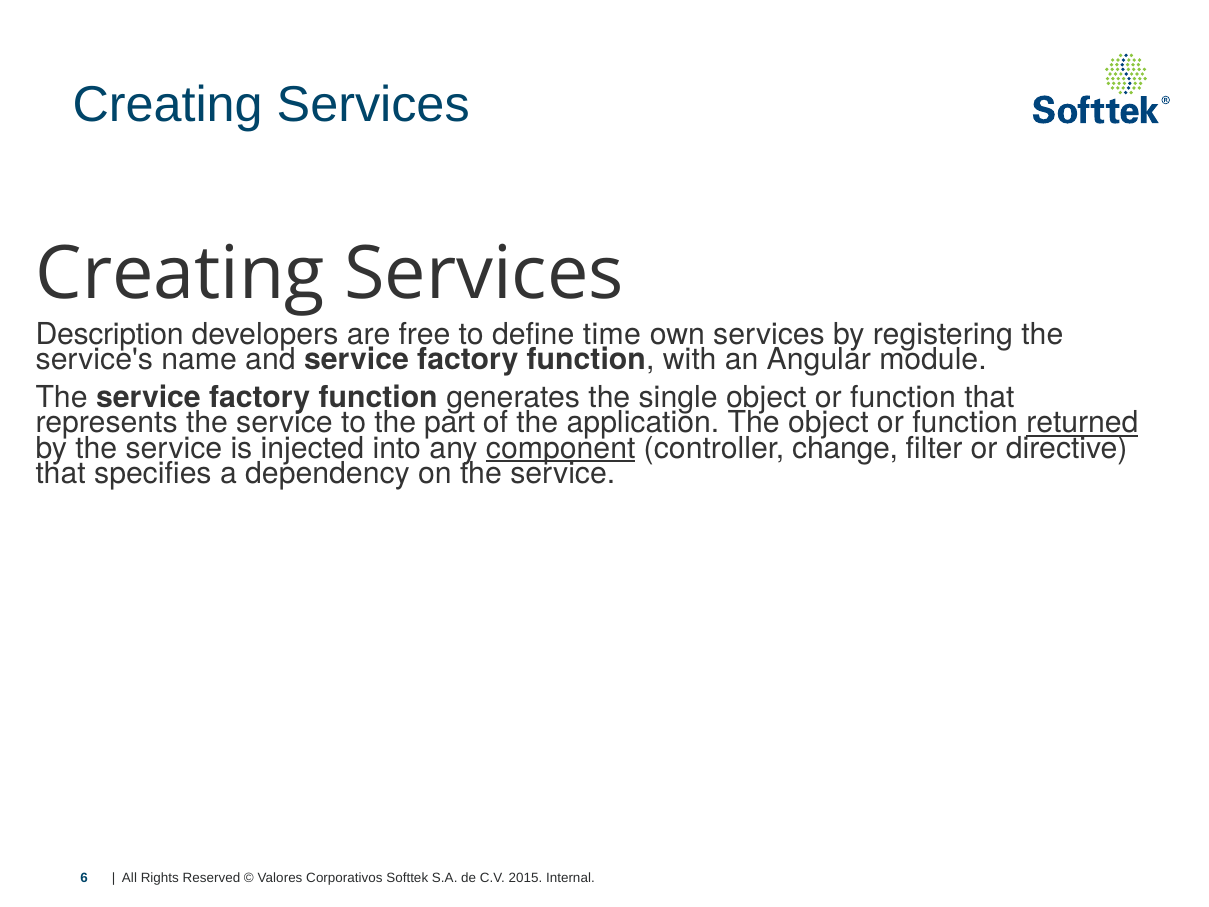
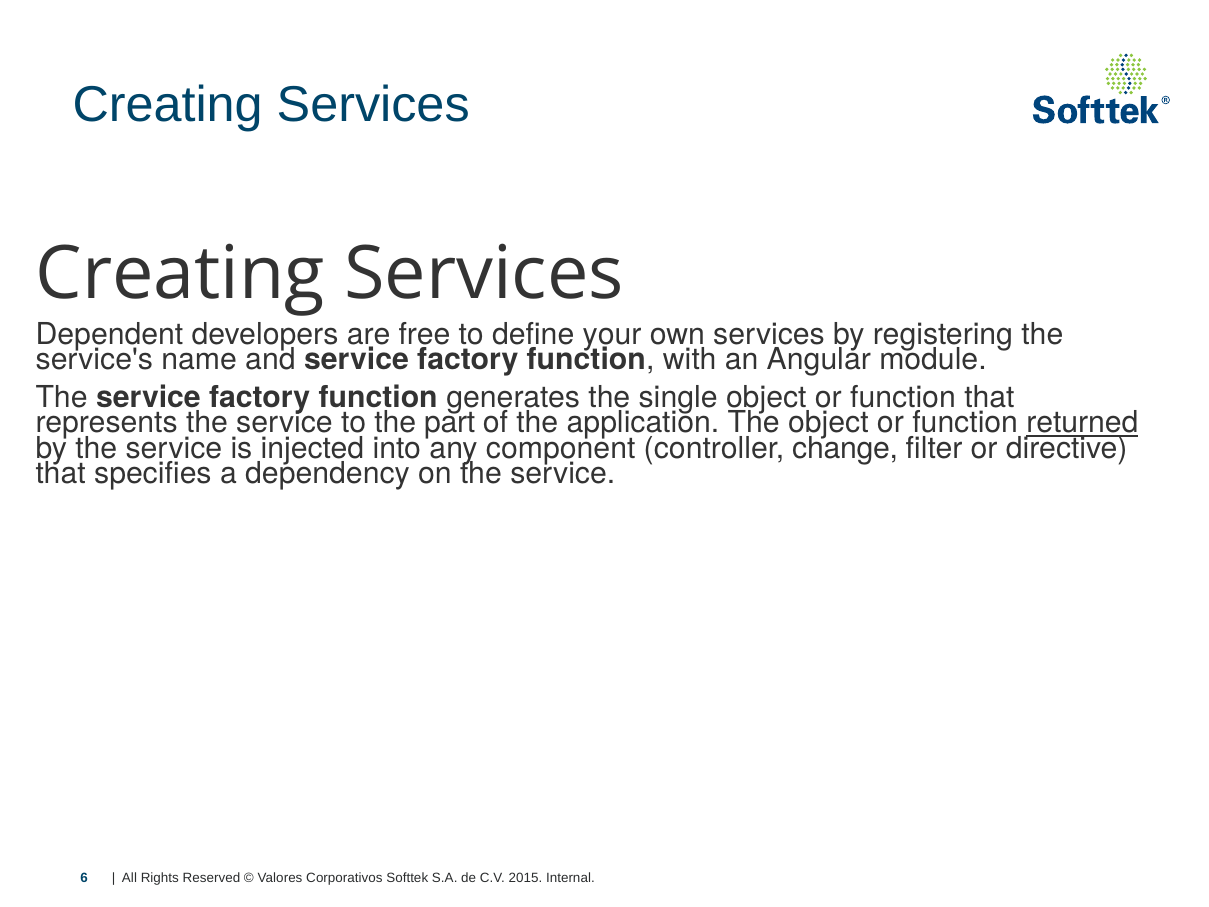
Description: Description -> Dependent
time: time -> your
component underline: present -> none
